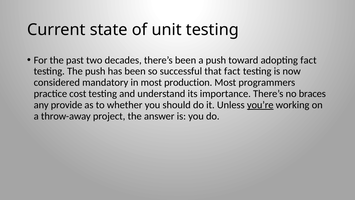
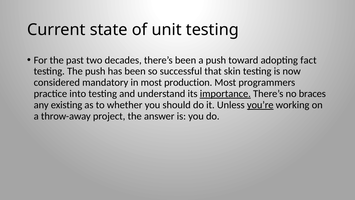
that fact: fact -> skin
cost: cost -> into
importance underline: none -> present
provide: provide -> existing
